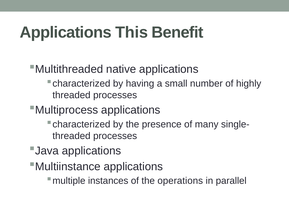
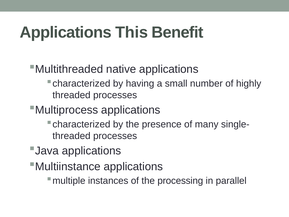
operations: operations -> processing
